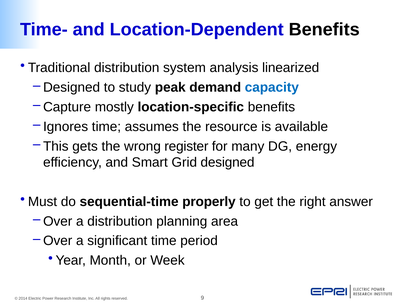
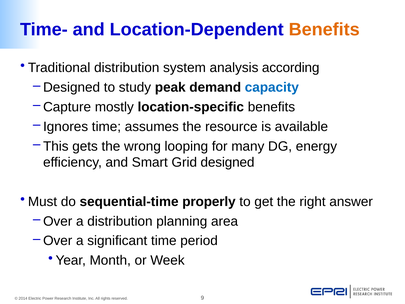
Benefits at (324, 30) colour: black -> orange
linearized: linearized -> according
register: register -> looping
